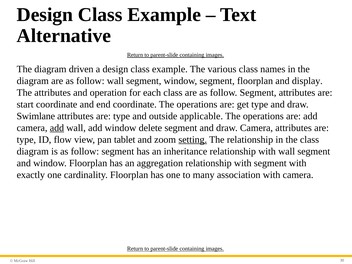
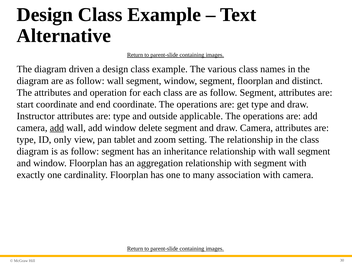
display: display -> distinct
Swimlane: Swimlane -> Instructor
flow: flow -> only
setting underline: present -> none
